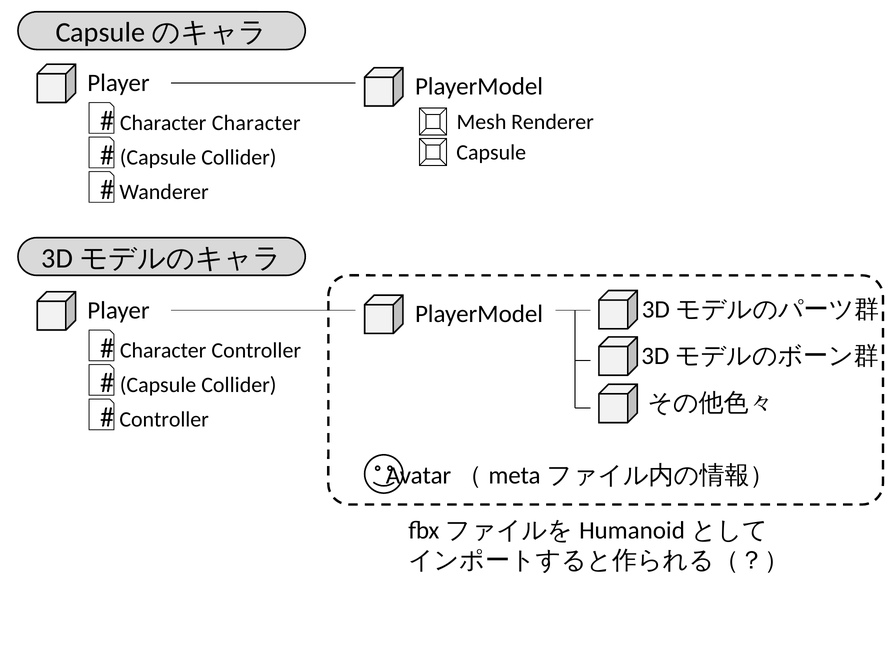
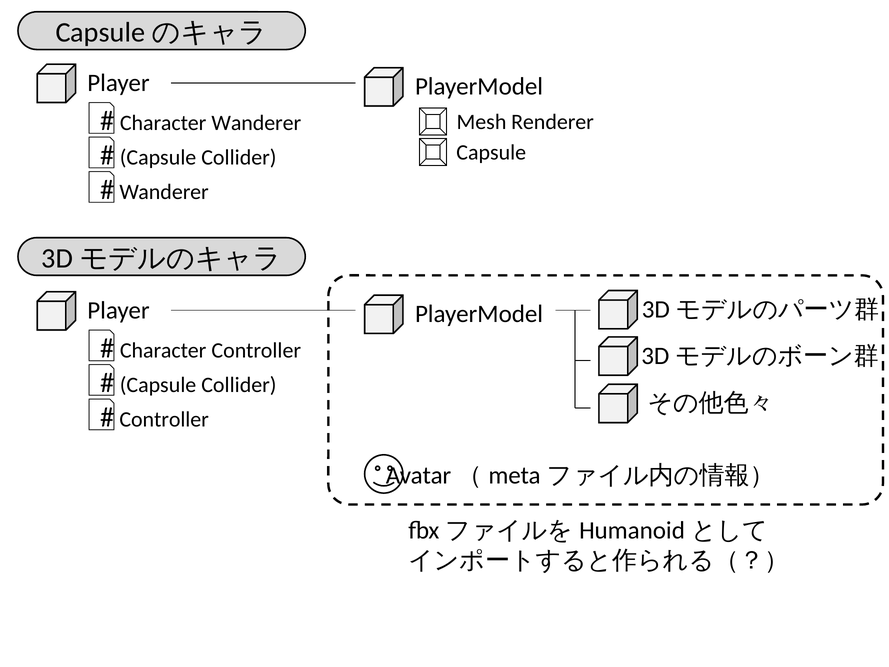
Character Character: Character -> Wanderer
